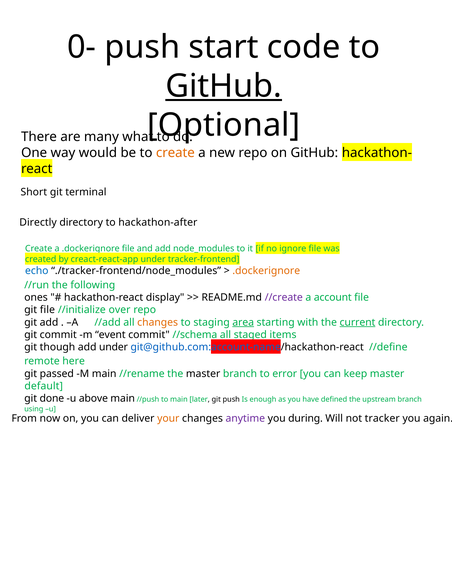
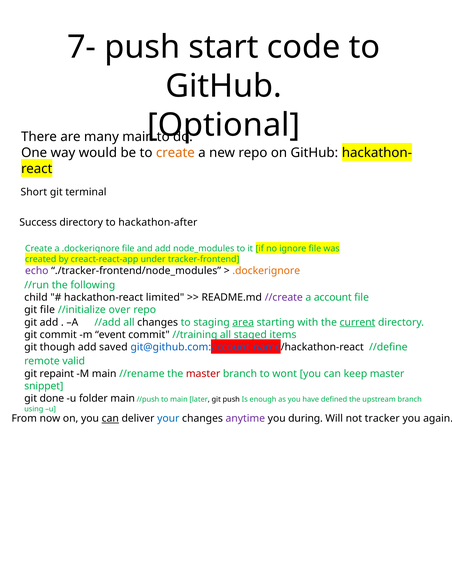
0-: 0- -> 7-
GitHub at (224, 86) underline: present -> none
many what: what -> main
Directly: Directly -> Success
echo colour: blue -> purple
ones: ones -> child
display: display -> limited
changes at (158, 322) colour: orange -> black
//schema: //schema -> //training
add under: under -> saved
here: here -> valid
passed: passed -> repaint
master at (203, 374) colour: black -> red
error: error -> wont
default: default -> snippet
above: above -> folder
can at (110, 418) underline: none -> present
your colour: orange -> blue
